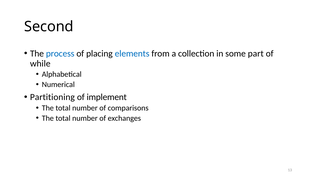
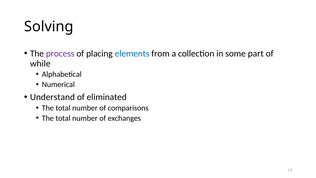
Second: Second -> Solving
process colour: blue -> purple
Partitioning: Partitioning -> Understand
implement: implement -> eliminated
